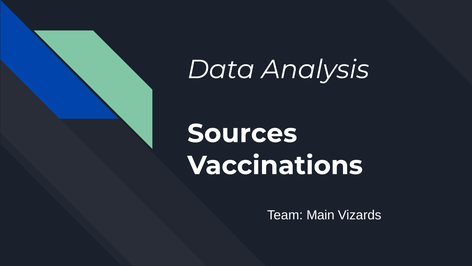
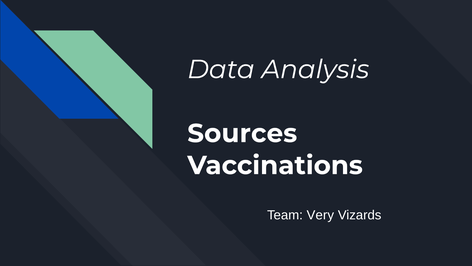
Main: Main -> Very
